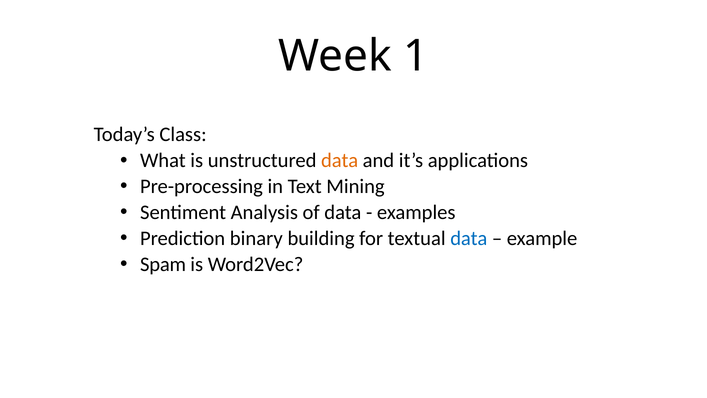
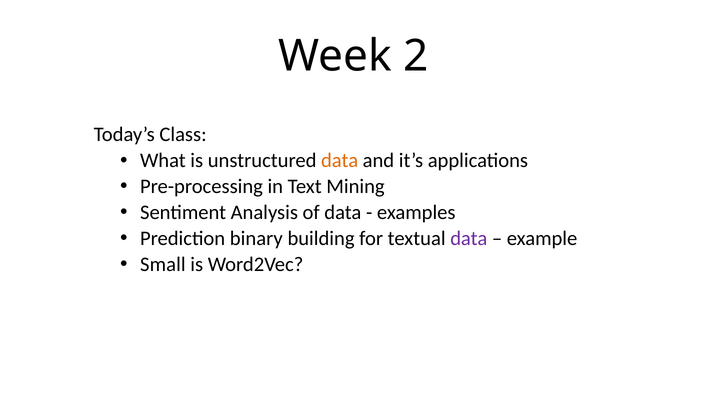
1: 1 -> 2
data at (469, 238) colour: blue -> purple
Spam: Spam -> Small
